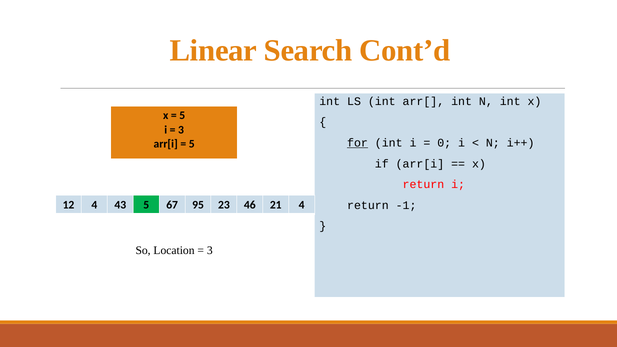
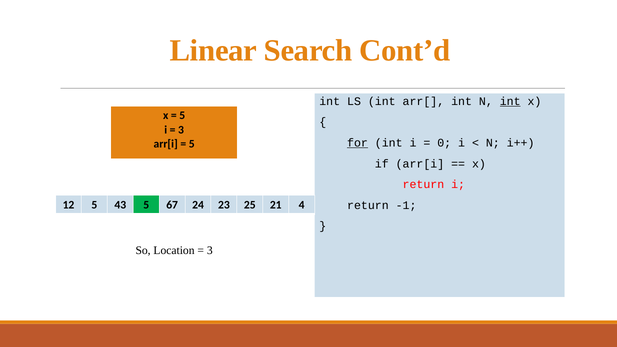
int at (510, 101) underline: none -> present
12 4: 4 -> 5
95: 95 -> 24
46: 46 -> 25
